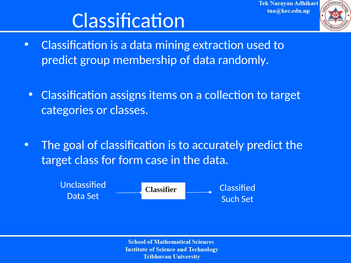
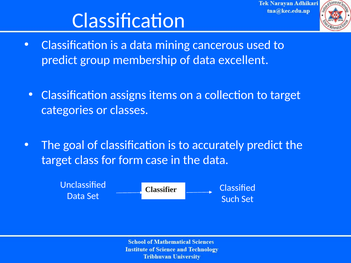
extraction: extraction -> cancerous
randomly: randomly -> excellent
